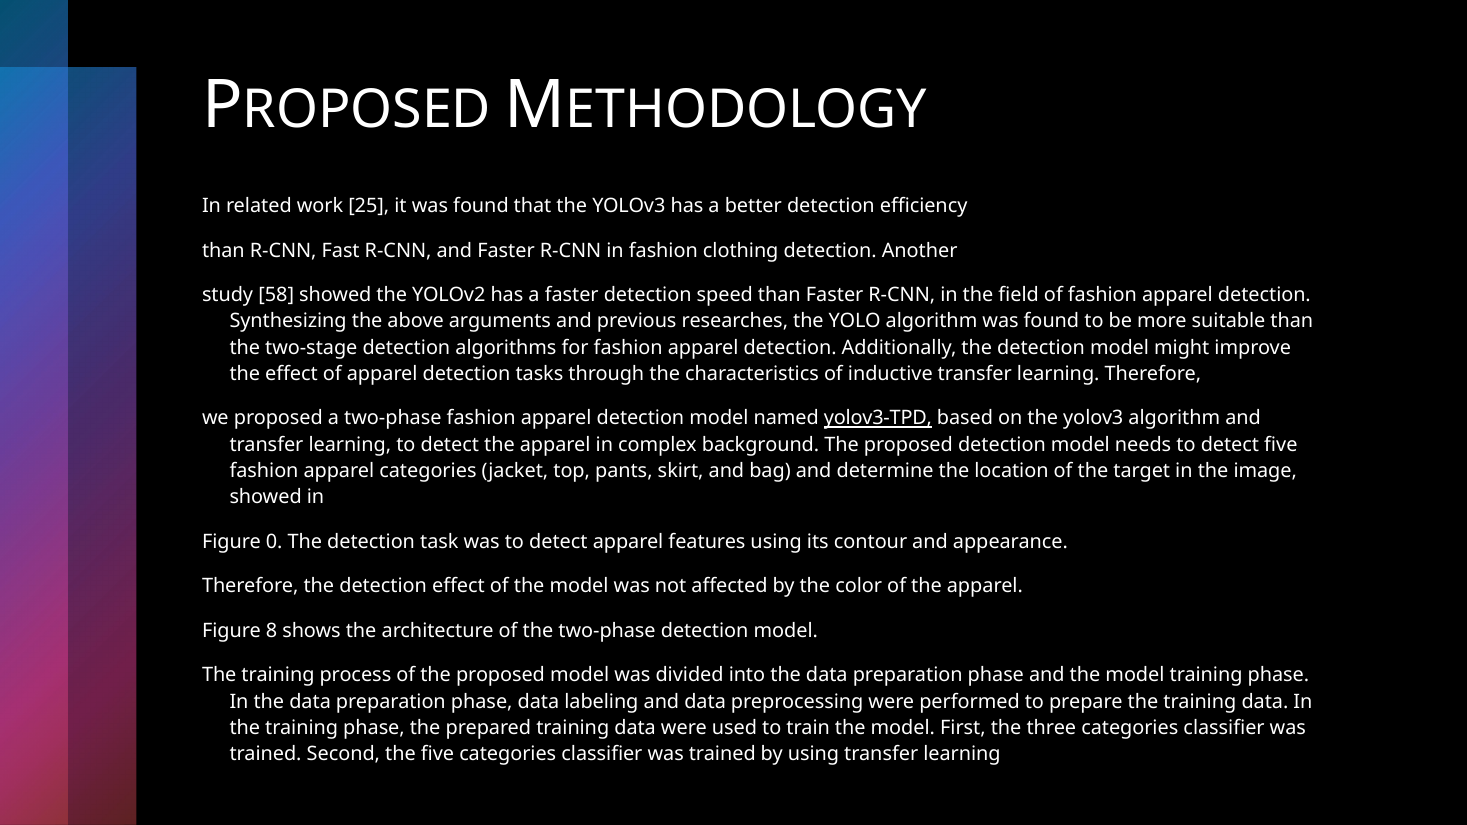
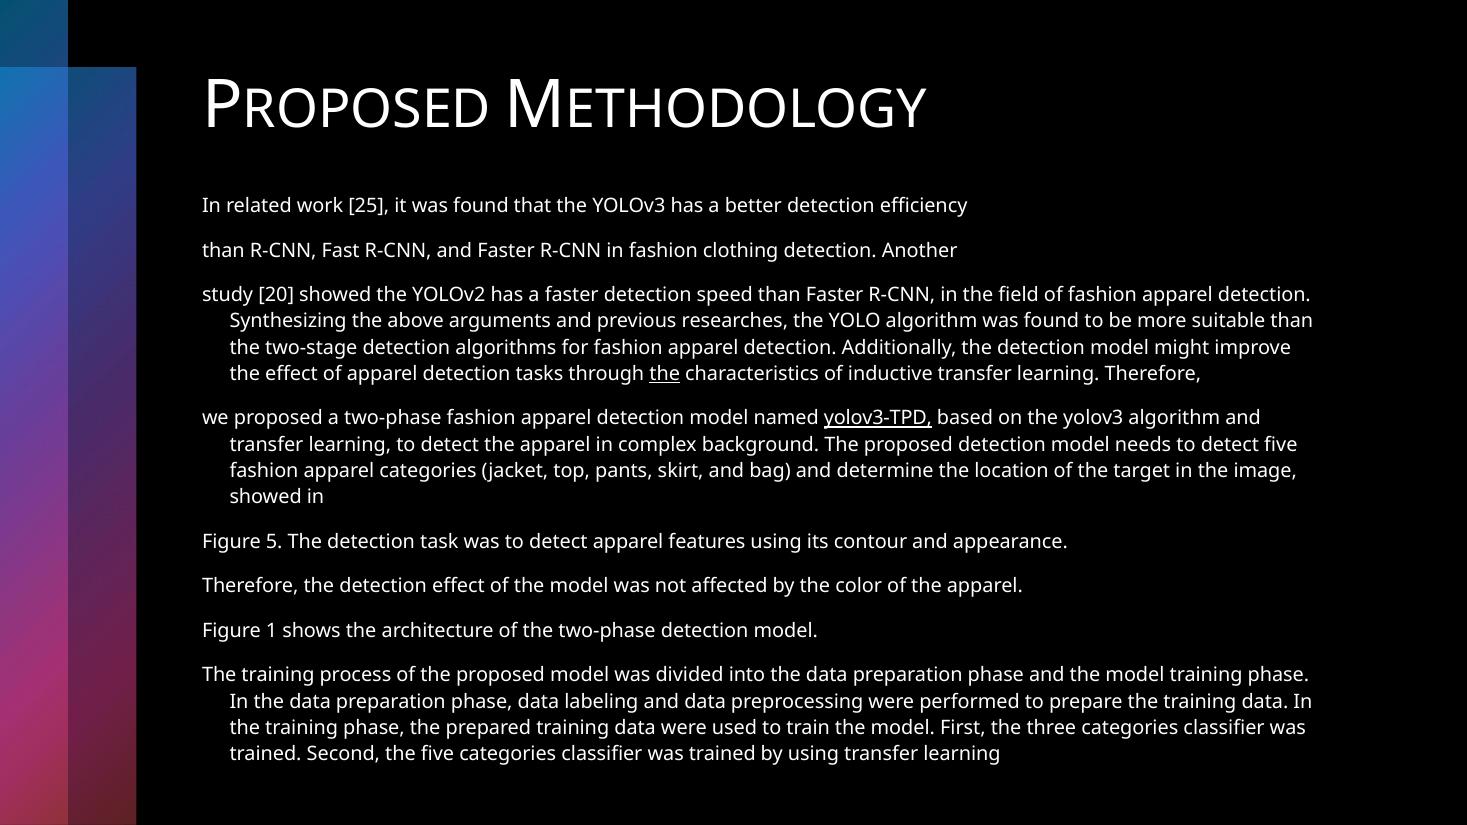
58: 58 -> 20
the at (665, 374) underline: none -> present
0: 0 -> 5
8: 8 -> 1
